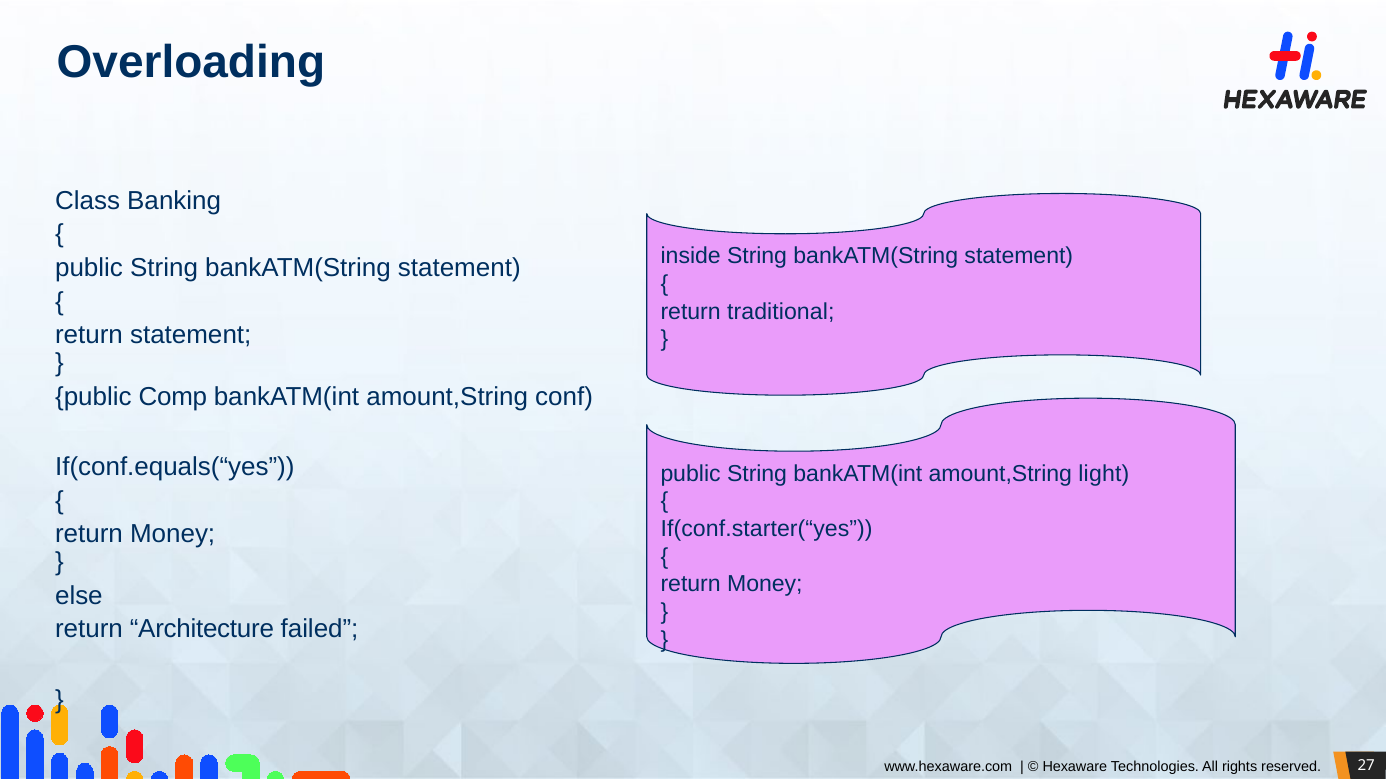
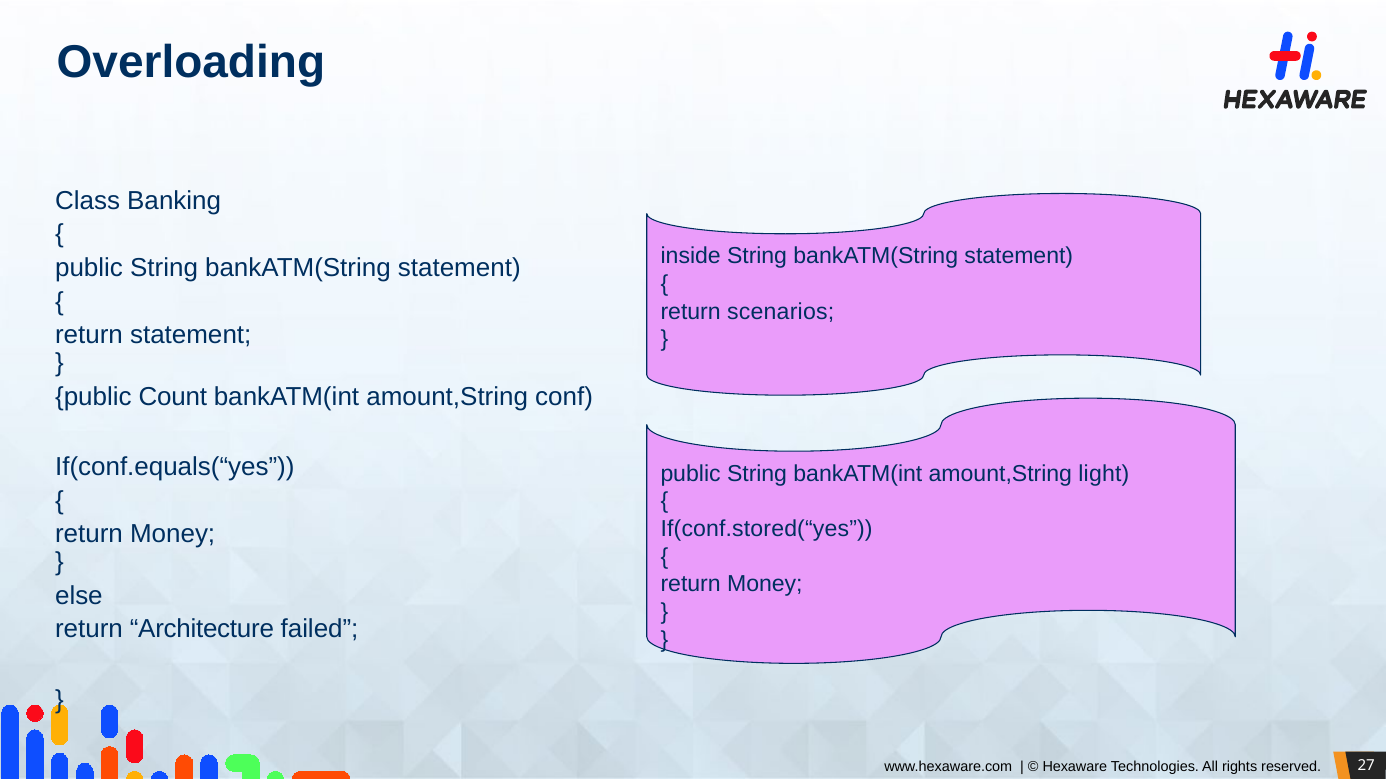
traditional: traditional -> scenarios
Comp: Comp -> Count
If(conf.starter(“yes: If(conf.starter(“yes -> If(conf.stored(“yes
